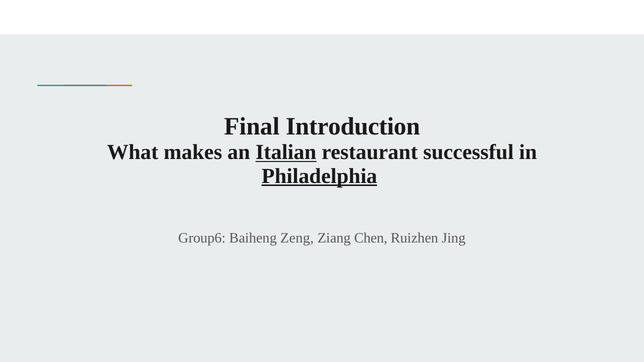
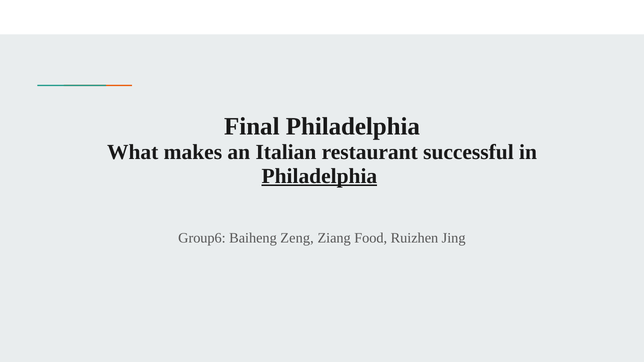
Final Introduction: Introduction -> Philadelphia
Italian underline: present -> none
Chen: Chen -> Food
